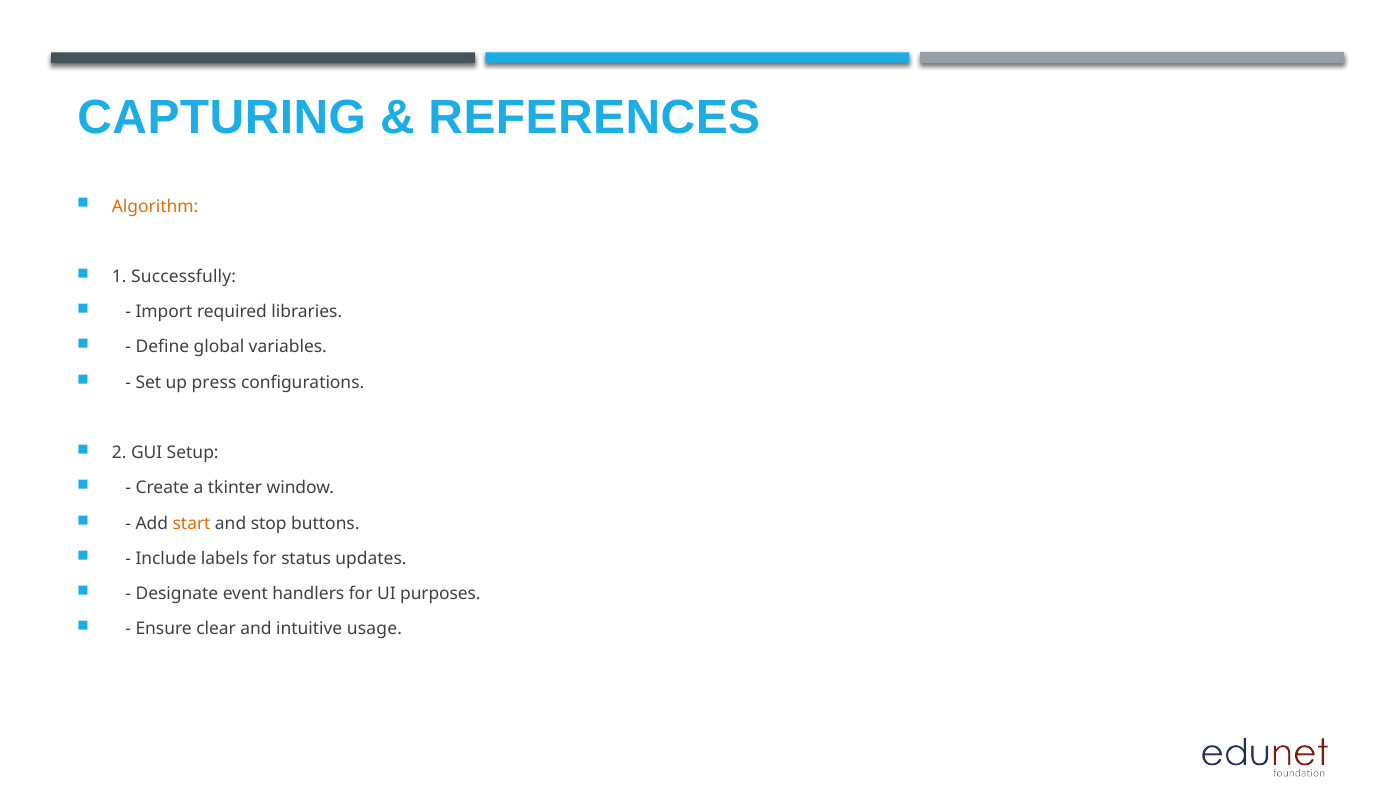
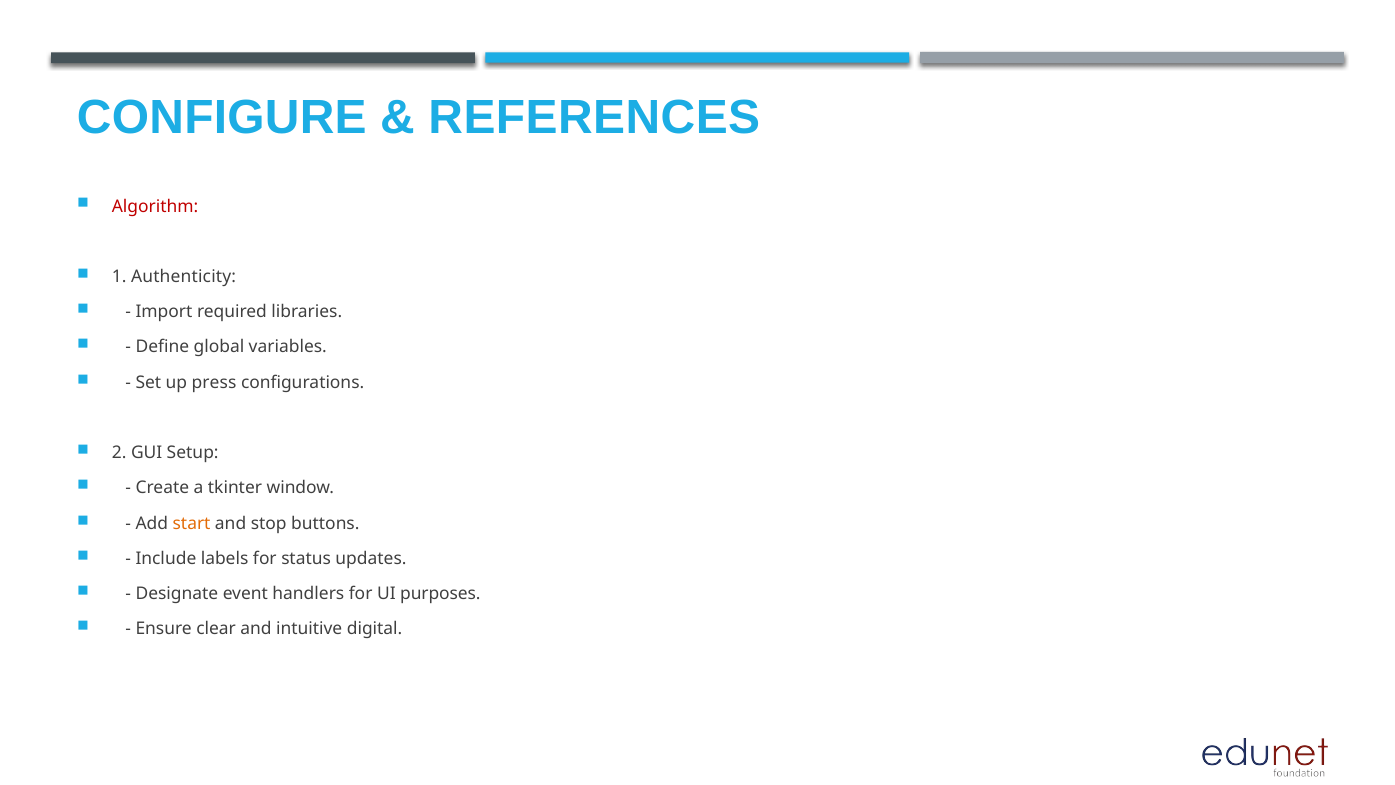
CAPTURING: CAPTURING -> CONFIGURE
Algorithm colour: orange -> red
Successfully: Successfully -> Authenticity
usage: usage -> digital
